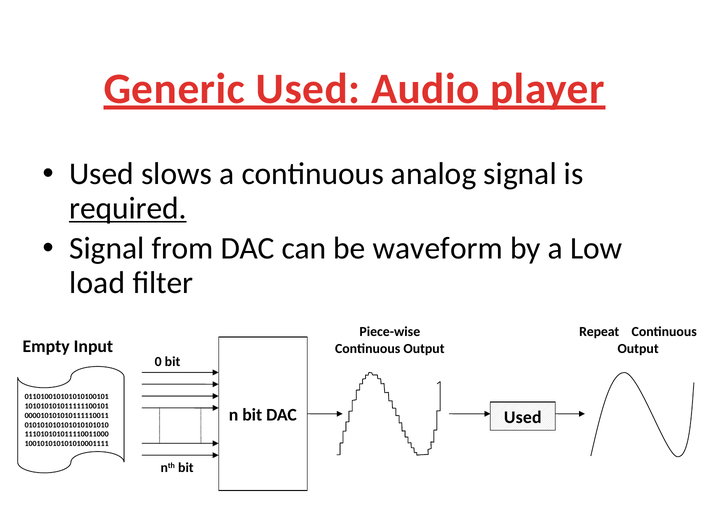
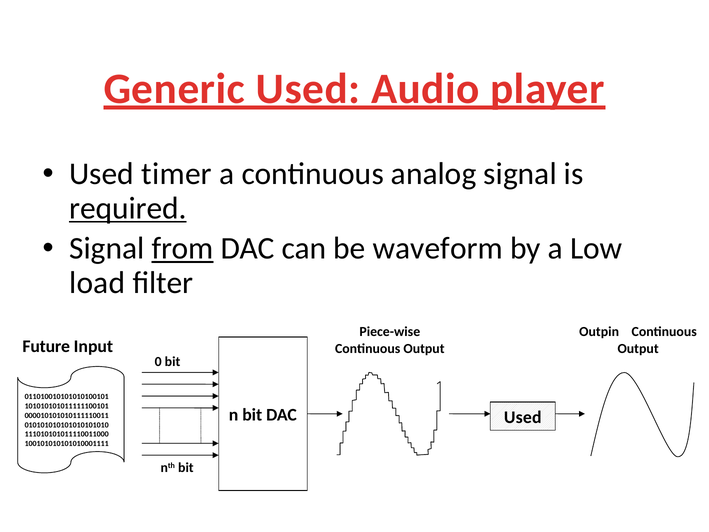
slows: slows -> timer
from underline: none -> present
Repeat: Repeat -> Outpin
Empty: Empty -> Future
